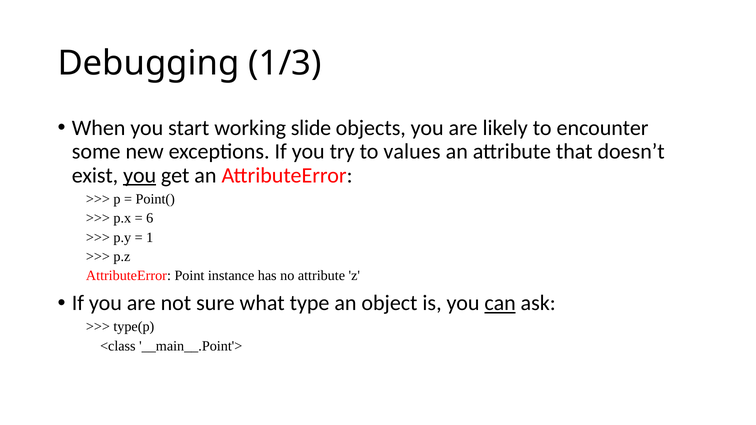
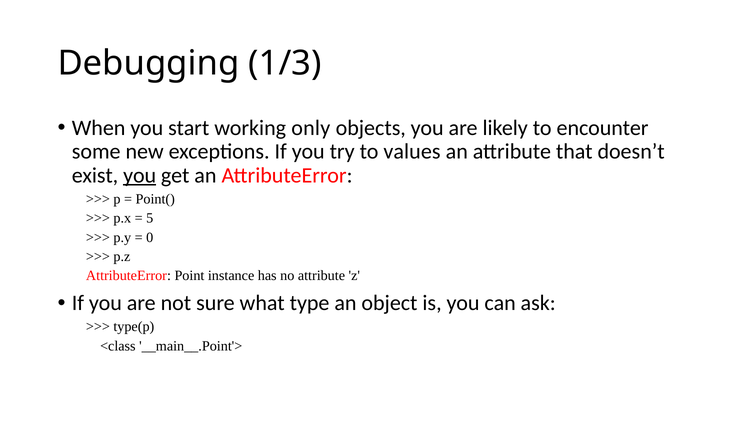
slide: slide -> only
6: 6 -> 5
1: 1 -> 0
can underline: present -> none
